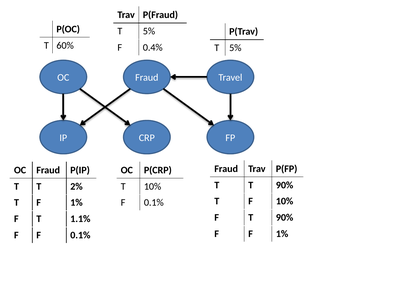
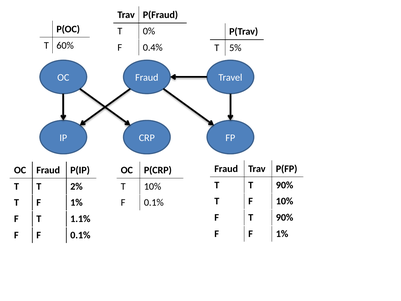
5% at (149, 31): 5% -> 0%
